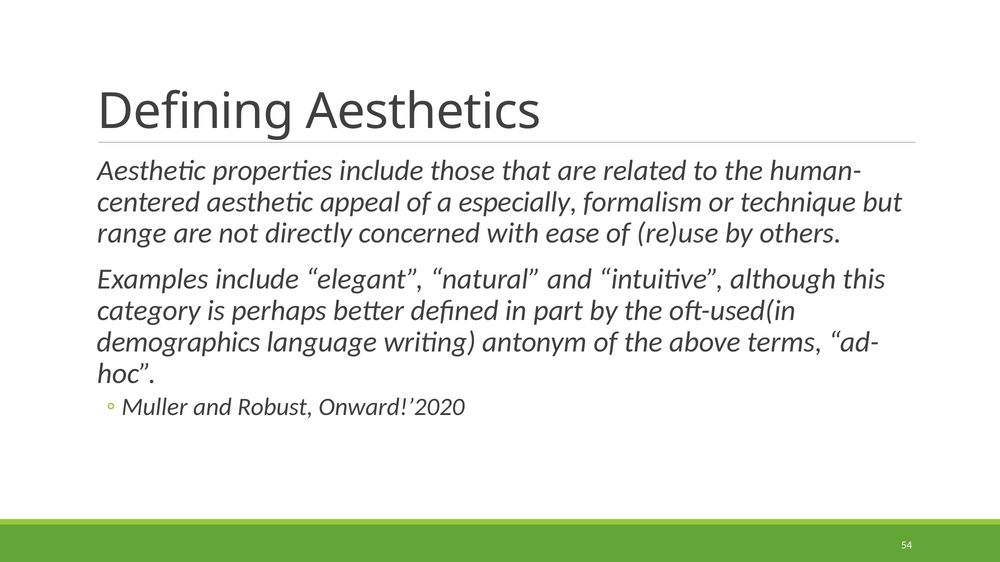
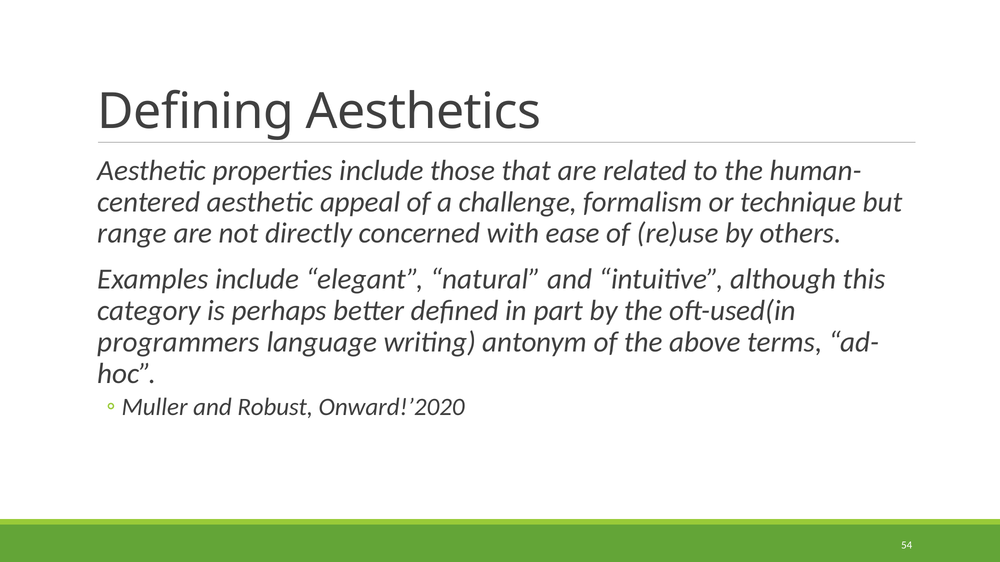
especially: especially -> challenge
demographics: demographics -> programmers
